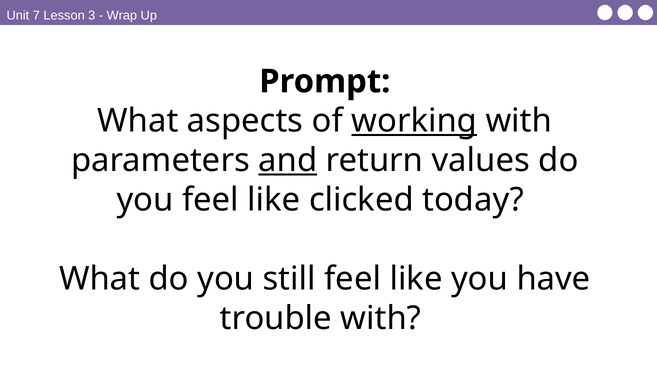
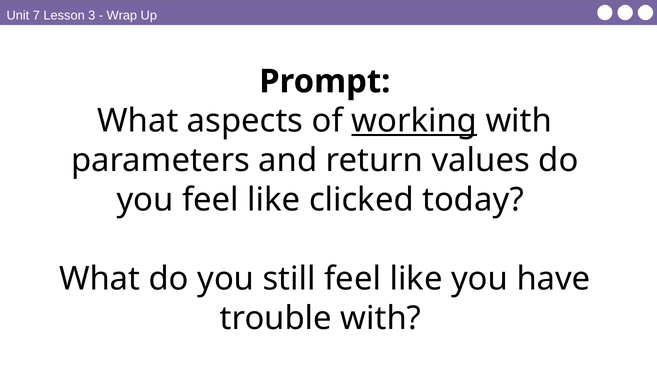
and underline: present -> none
